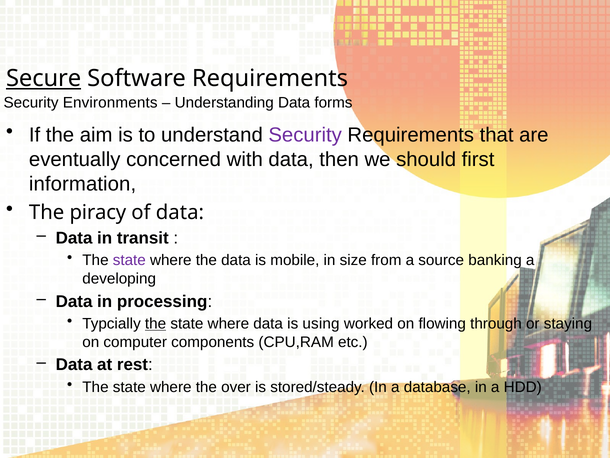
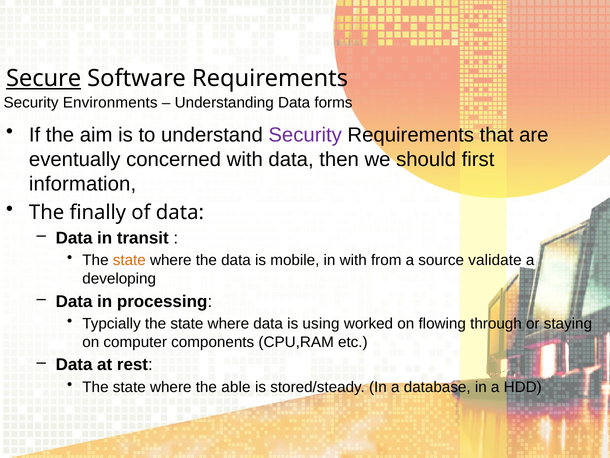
piracy: piracy -> finally
state at (129, 260) colour: purple -> orange
in size: size -> with
banking: banking -> validate
the at (156, 323) underline: present -> none
over: over -> able
